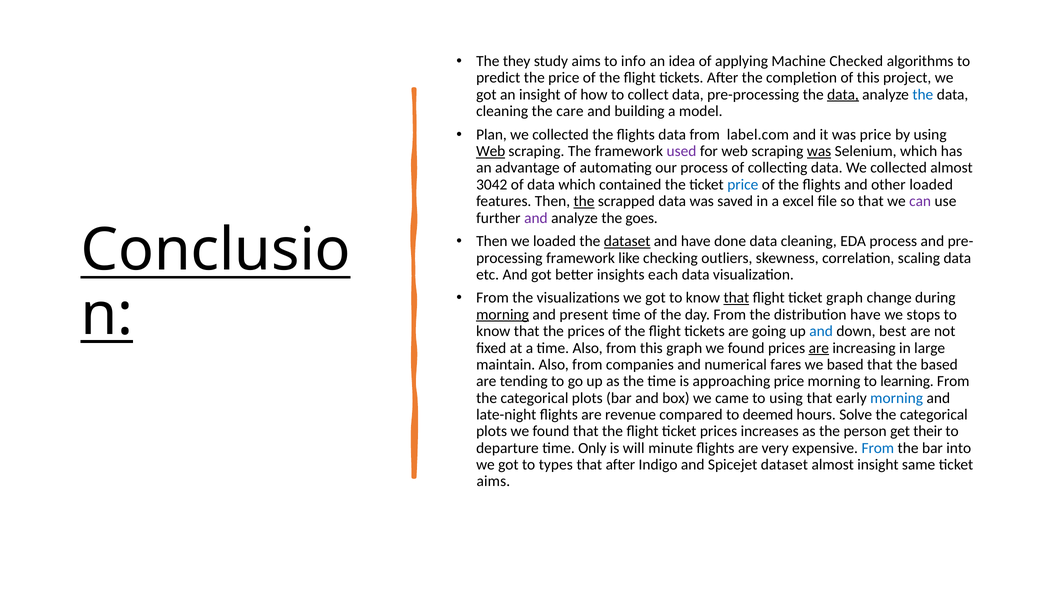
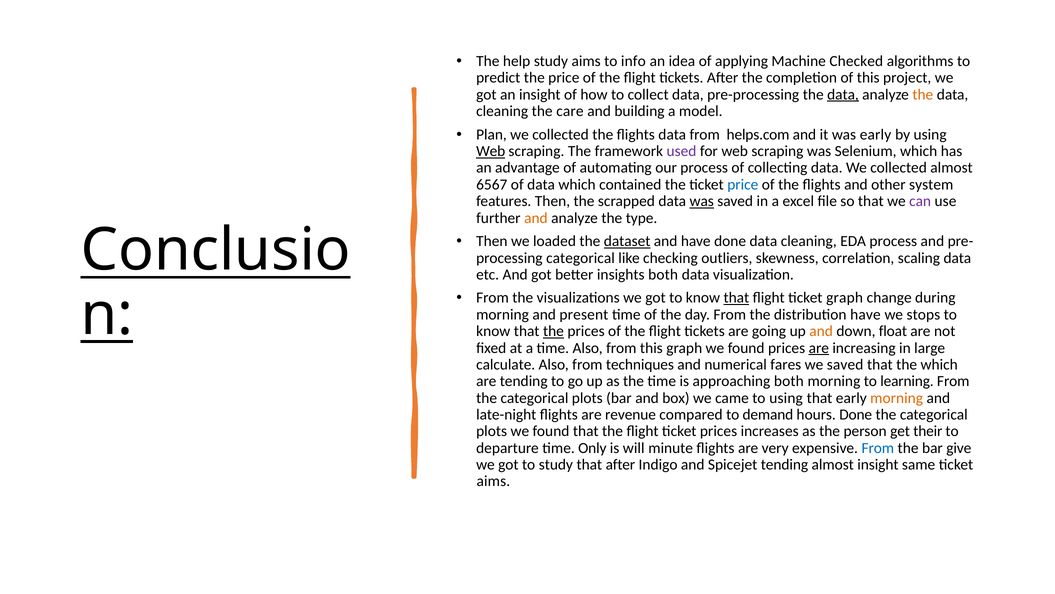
they: they -> help
the at (923, 94) colour: blue -> orange
label.com: label.com -> helps.com
was price: price -> early
was at (819, 151) underline: present -> none
3042: 3042 -> 6567
other loaded: loaded -> system
the at (584, 201) underline: present -> none
was at (702, 201) underline: none -> present
and at (536, 218) colour: purple -> orange
goes: goes -> type
framework at (581, 258): framework -> categorical
insights each: each -> both
morning at (503, 314) underline: present -> none
the at (553, 331) underline: none -> present
and at (821, 331) colour: blue -> orange
best: best -> float
maintain: maintain -> calculate
companies: companies -> techniques
we based: based -> saved
the based: based -> which
approaching price: price -> both
morning at (897, 398) colour: blue -> orange
deemed: deemed -> demand
hours Solve: Solve -> Done
into: into -> give
to types: types -> study
Spicejet dataset: dataset -> tending
